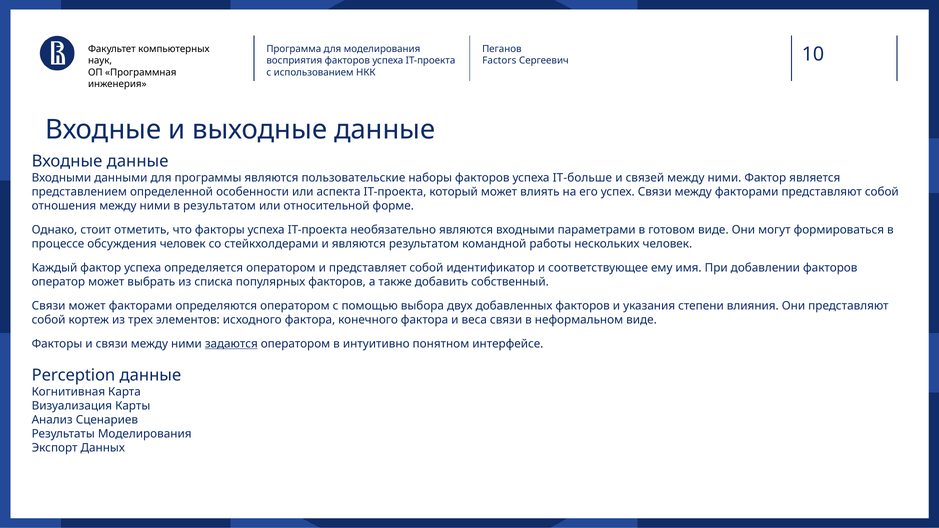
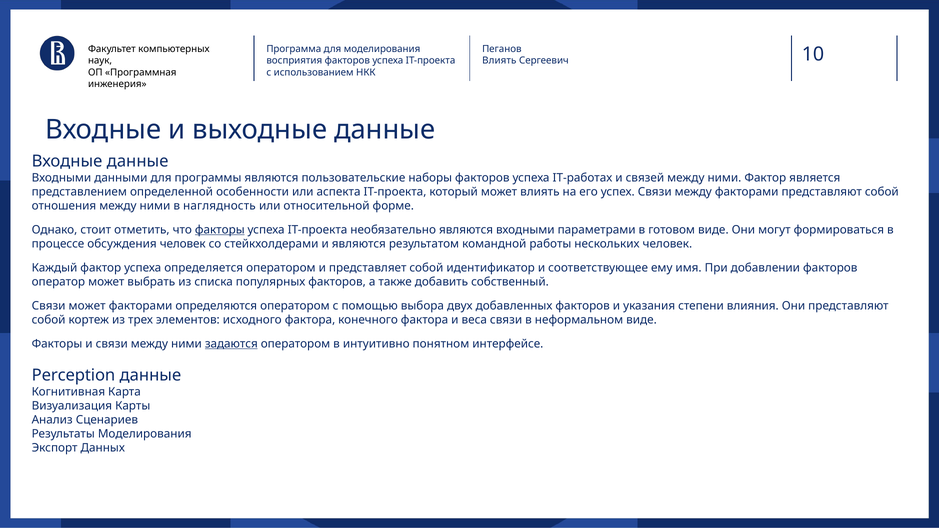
Factors at (499, 61): Factors -> Влиять
IT-больше: IT-больше -> IT-работах
в результатом: результатом -> наглядность
факторы at (220, 230) underline: none -> present
